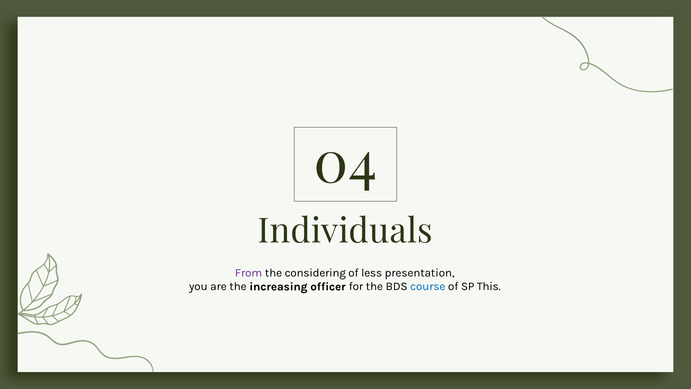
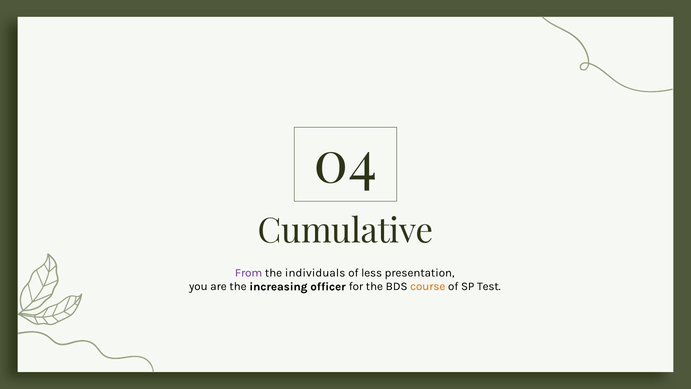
Individuals: Individuals -> Cumulative
considering: considering -> individuals
course colour: blue -> orange
This: This -> Test
